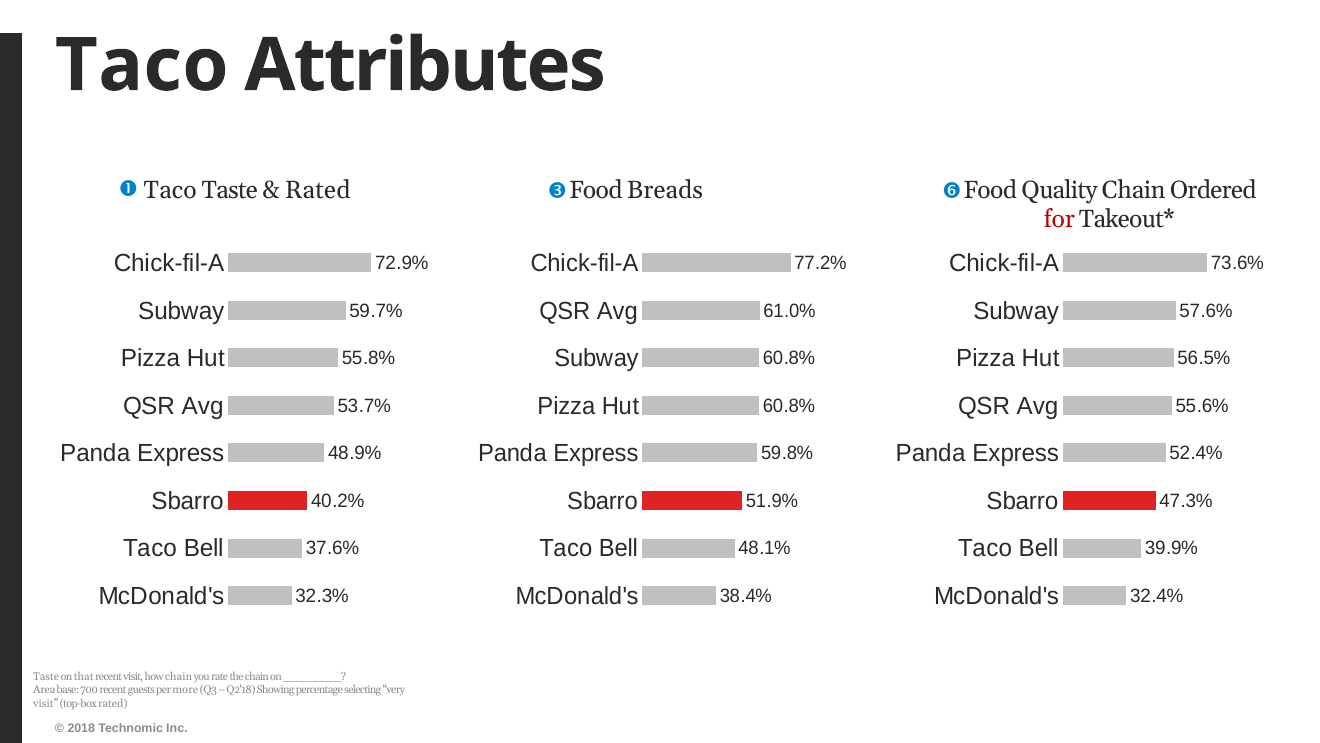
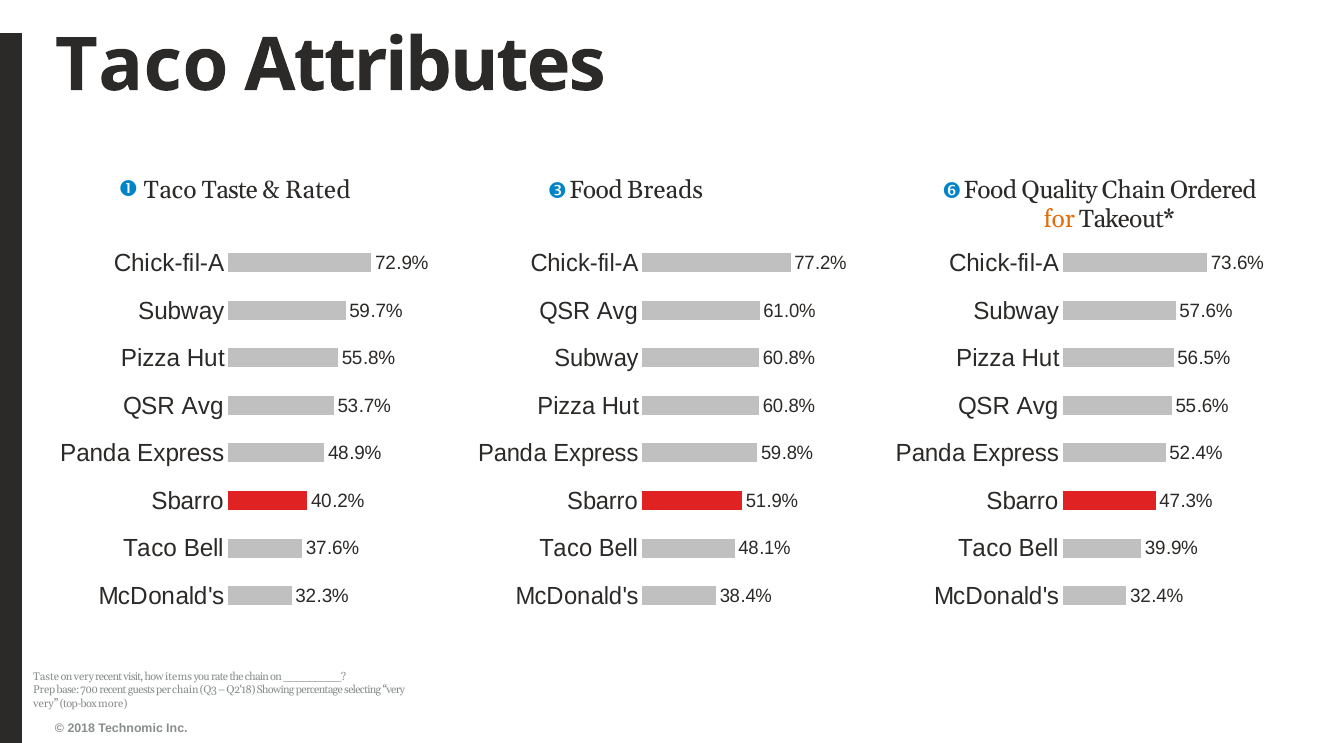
for colour: red -> orange
on that: that -> very
how chain: chain -> items
Area: Area -> Prep
per more: more -> chain
visit at (46, 703): visit -> very
top-box rated: rated -> more
